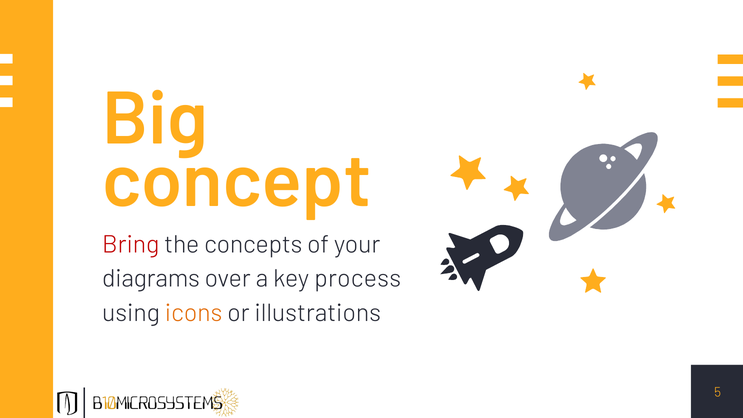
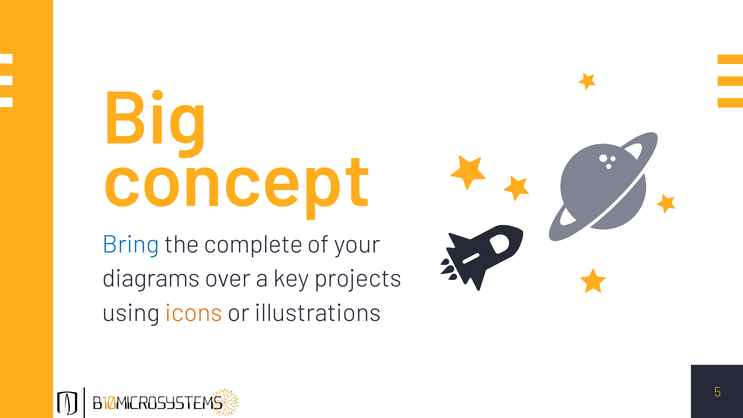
Bring colour: red -> blue
concepts: concepts -> complete
process: process -> projects
